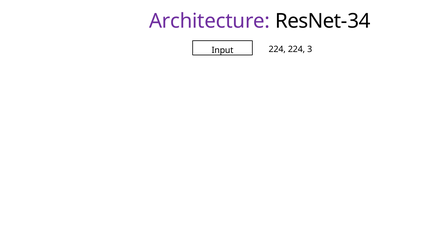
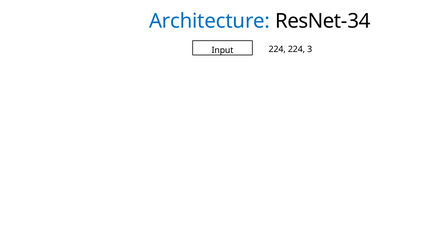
Architecture colour: purple -> blue
